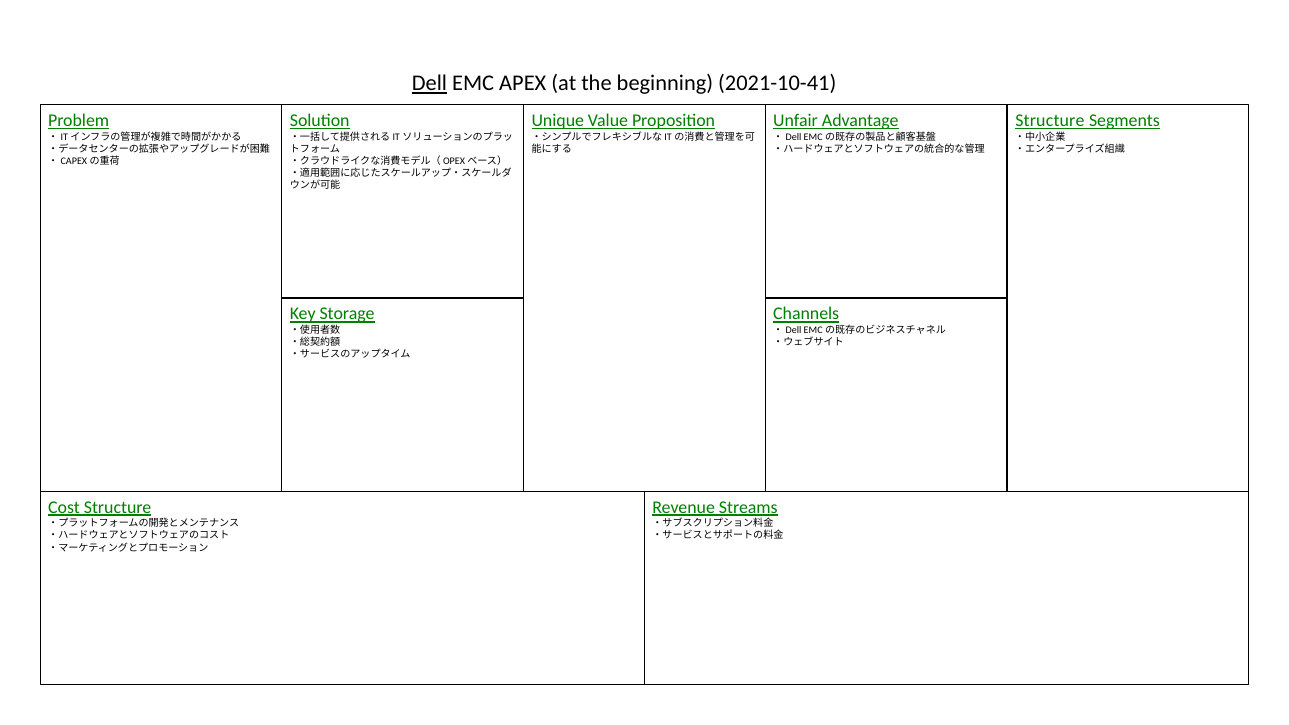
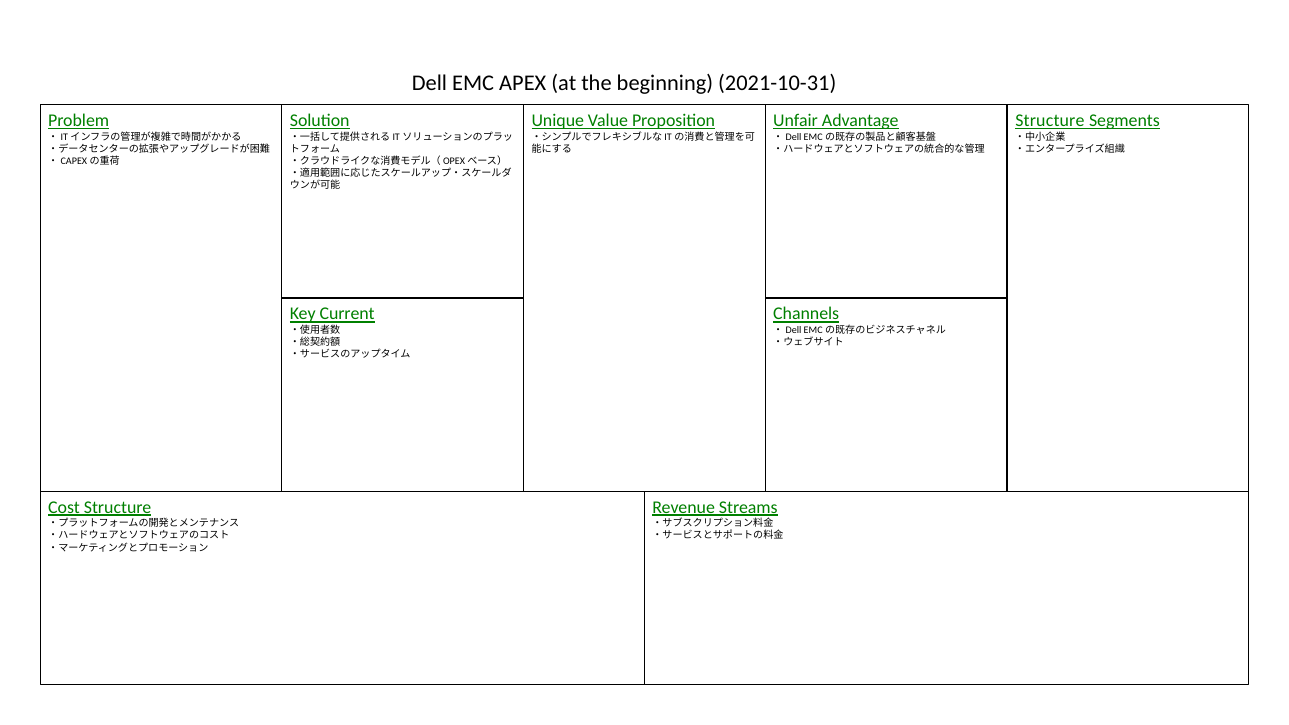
Dell underline: present -> none
2021-10-41: 2021-10-41 -> 2021-10-31
Storage: Storage -> Current
